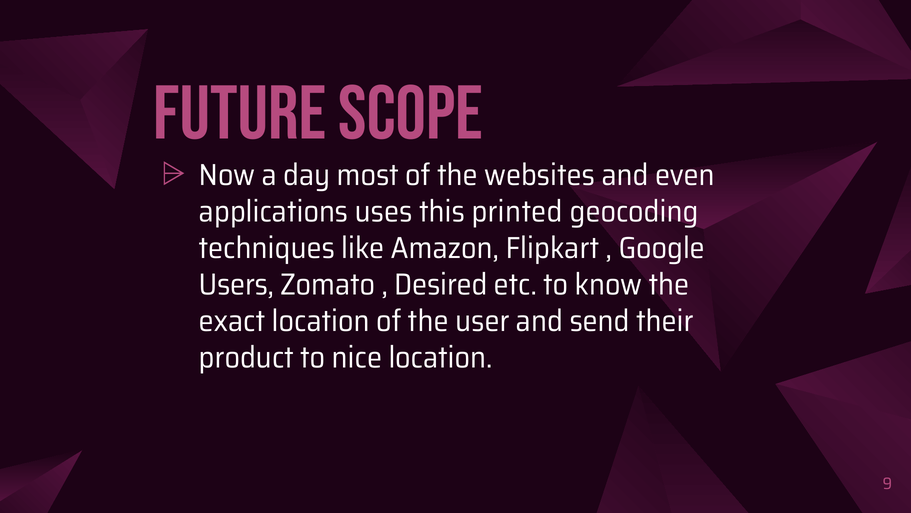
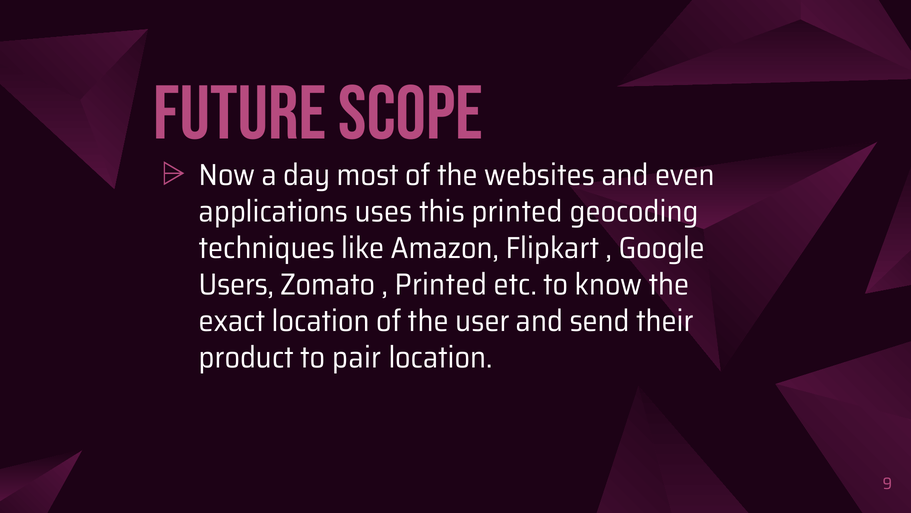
Desired at (441, 285): Desired -> Printed
nice: nice -> pair
